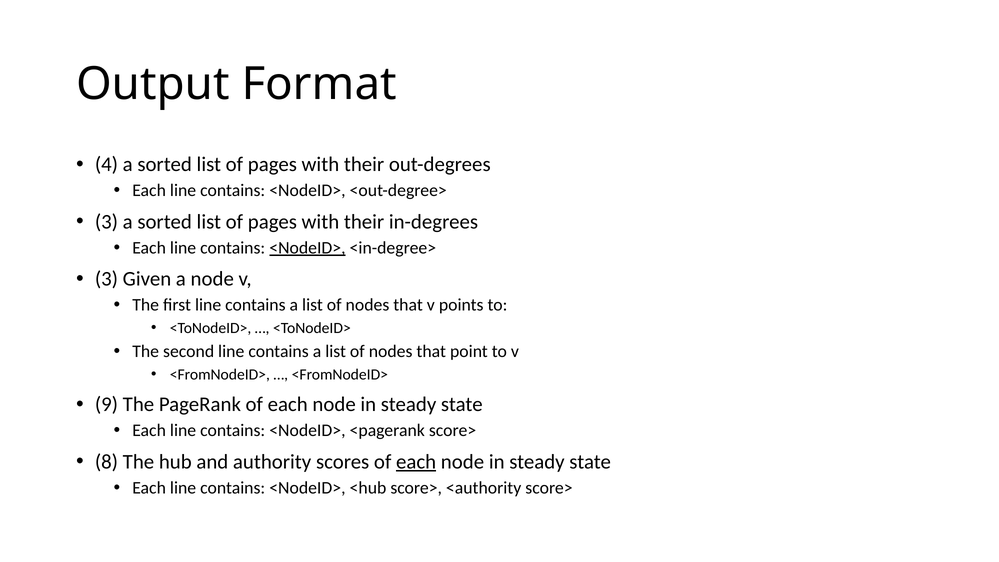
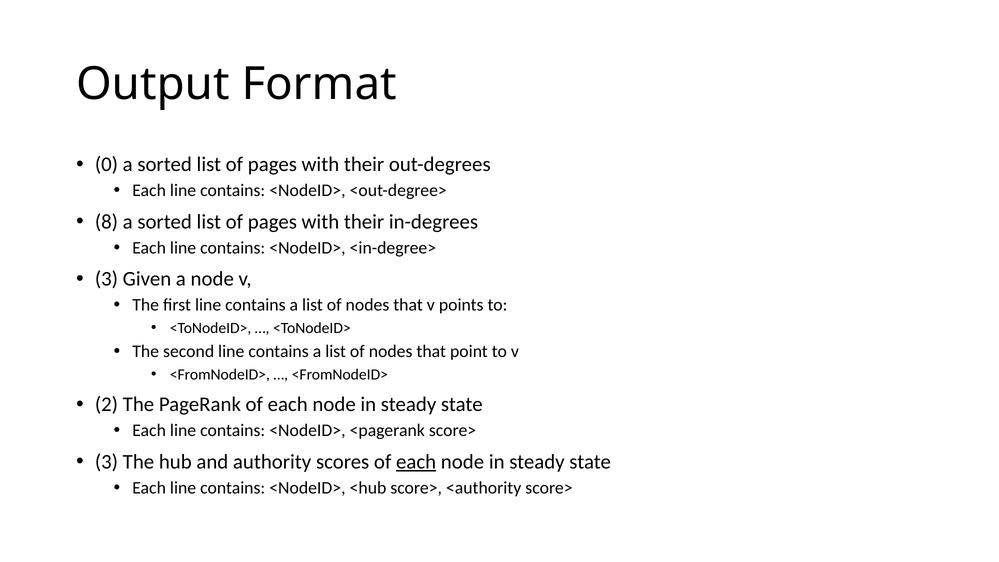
4: 4 -> 0
3 at (106, 222): 3 -> 8
<NodeID> at (307, 248) underline: present -> none
9: 9 -> 2
8 at (106, 462): 8 -> 3
